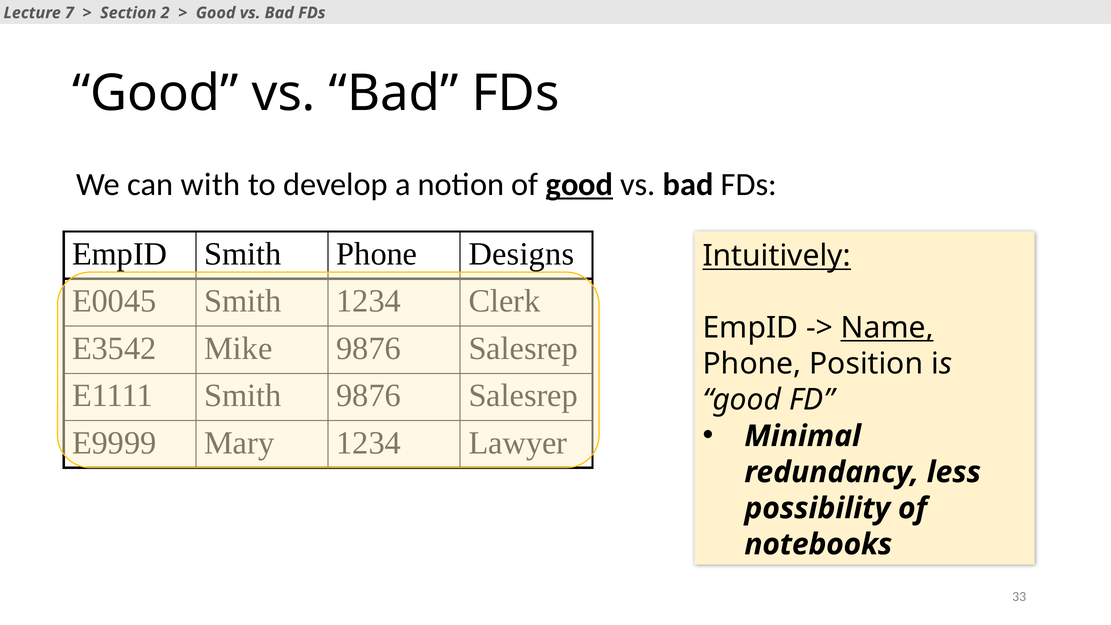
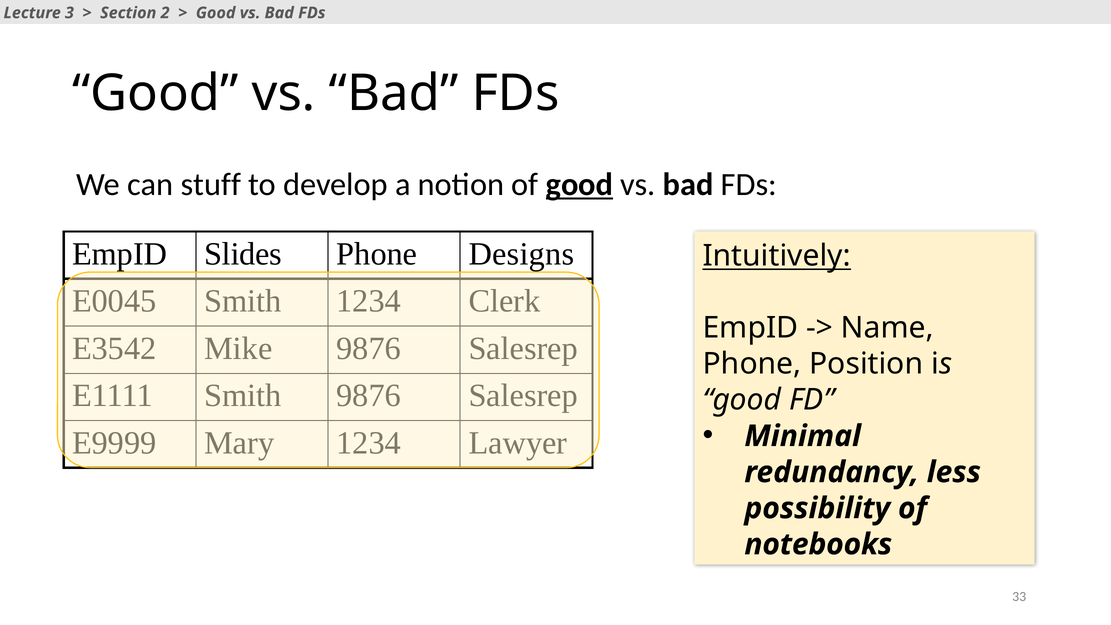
7: 7 -> 3
with: with -> stuff
EmpID Smith: Smith -> Slides
Name underline: present -> none
